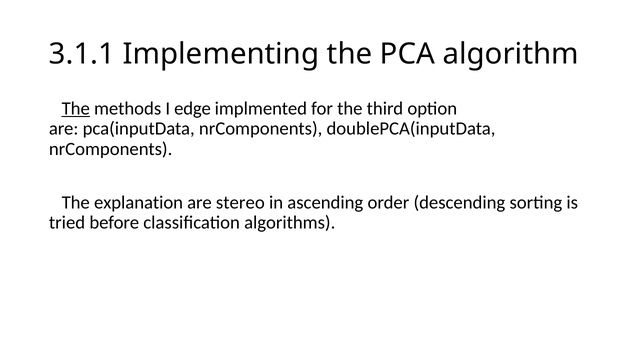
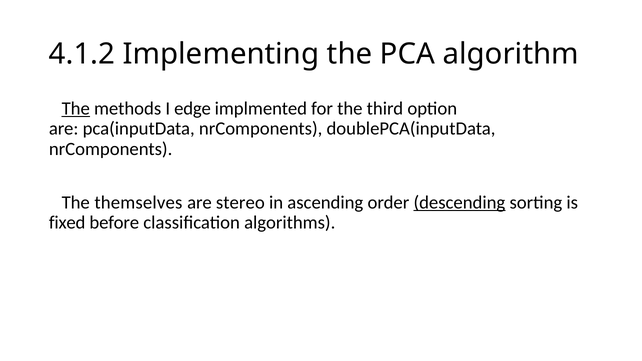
3.1.1: 3.1.1 -> 4.1.2
explanation: explanation -> themselves
descending underline: none -> present
tried: tried -> fixed
